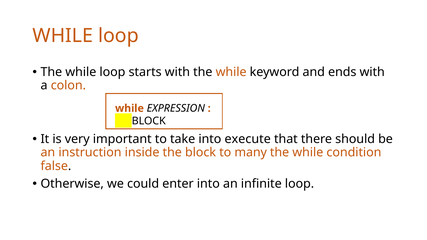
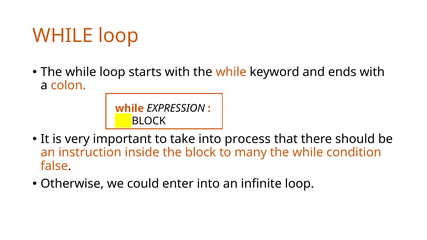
execute: execute -> process
